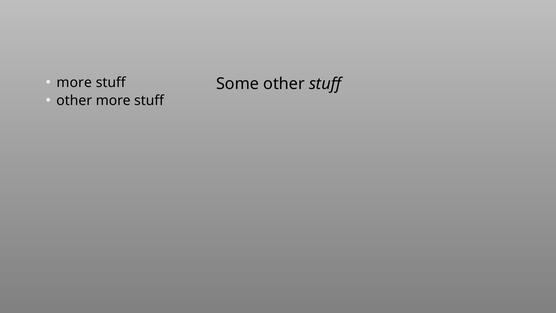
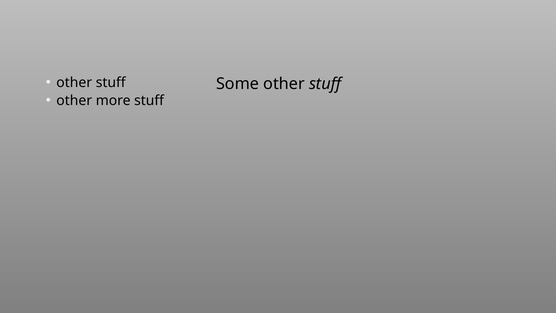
more at (74, 82): more -> other
